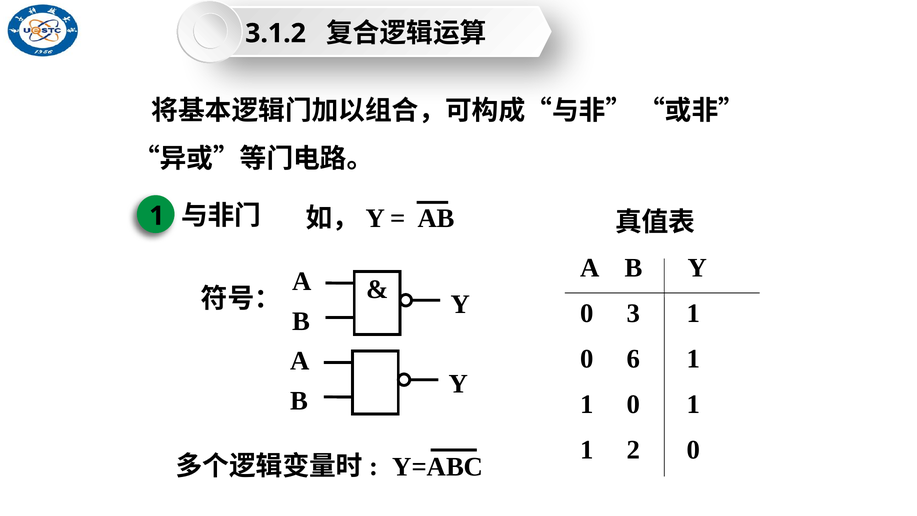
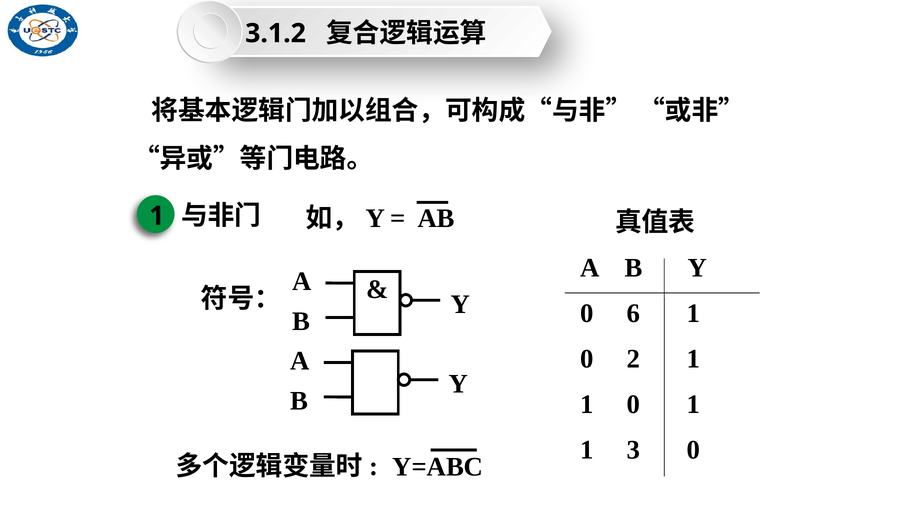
3: 3 -> 6
6: 6 -> 2
2: 2 -> 3
